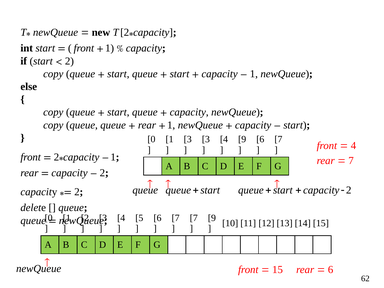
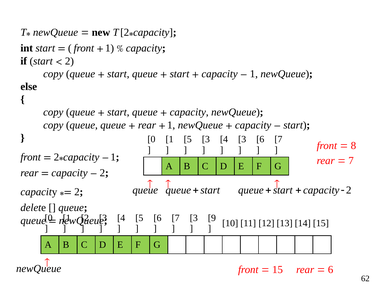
3 at (188, 139): 3 -> 5
9 at (242, 139): 9 -> 3
4 at (353, 146): 4 -> 8
7 at (194, 218): 7 -> 3
